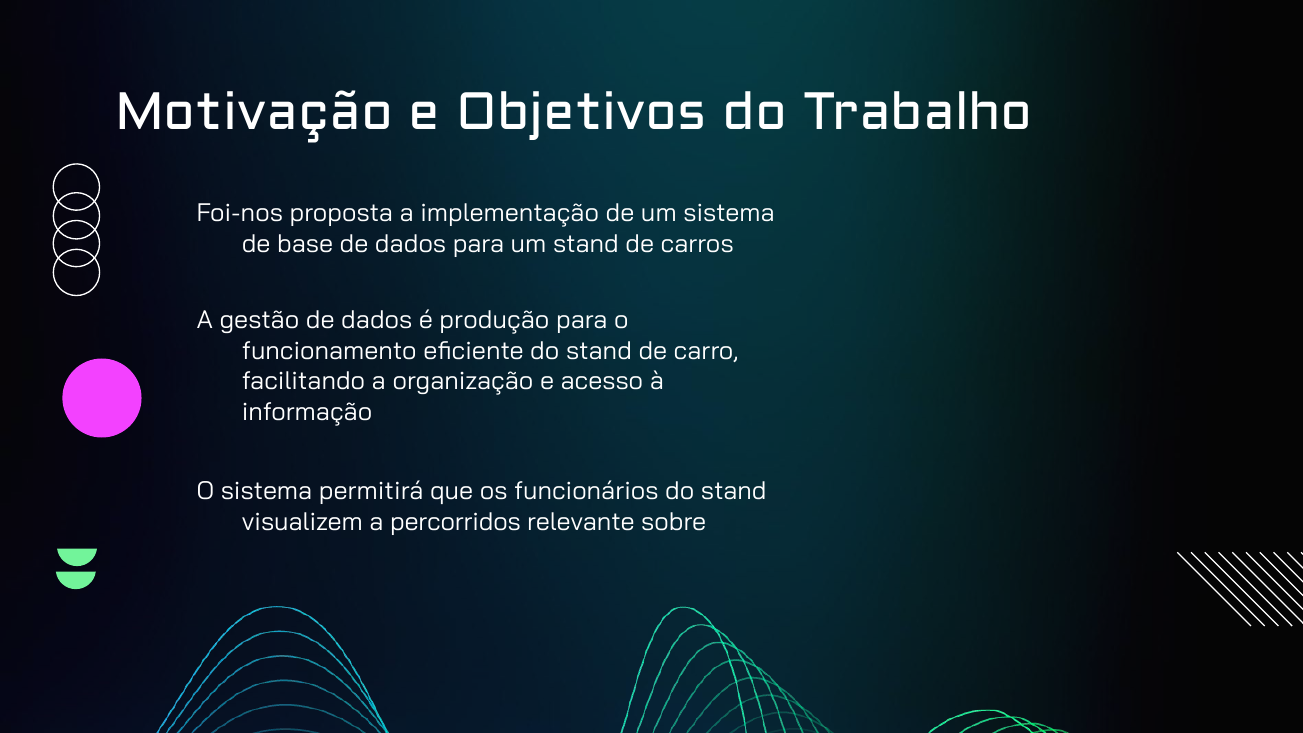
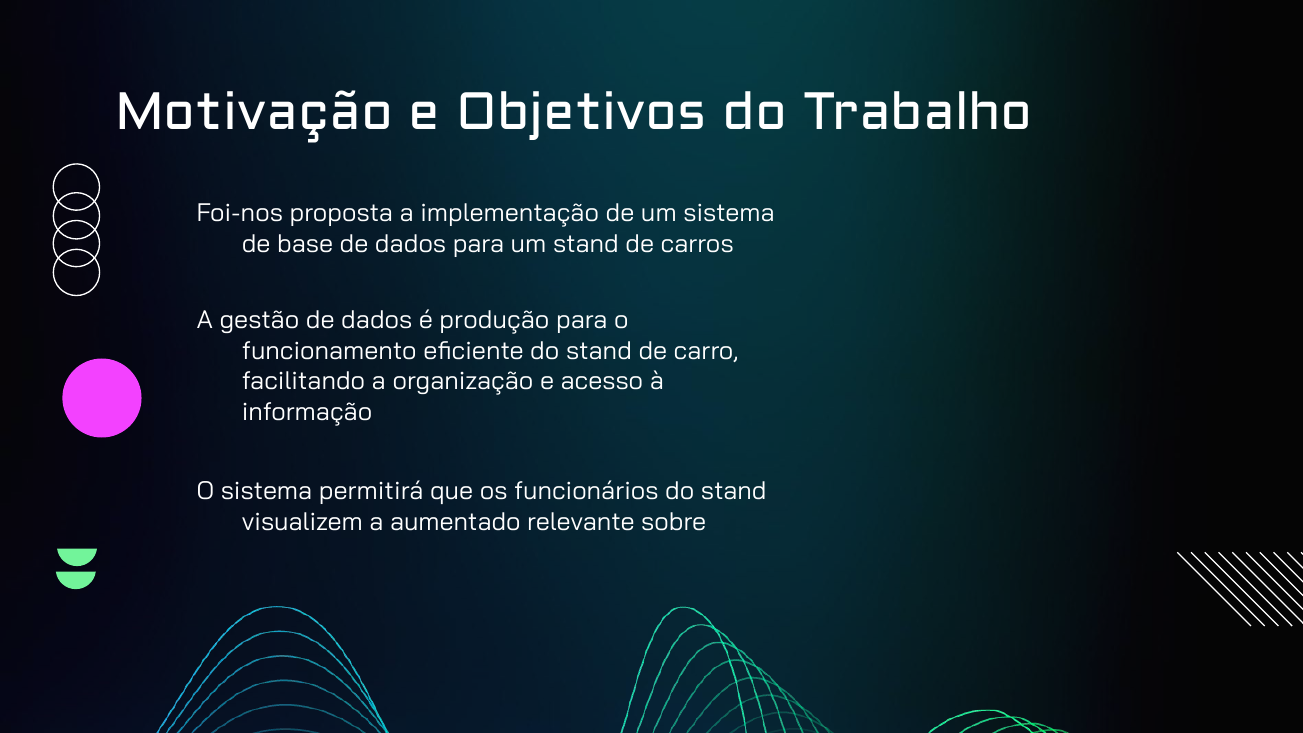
percorridos: percorridos -> aumentado
